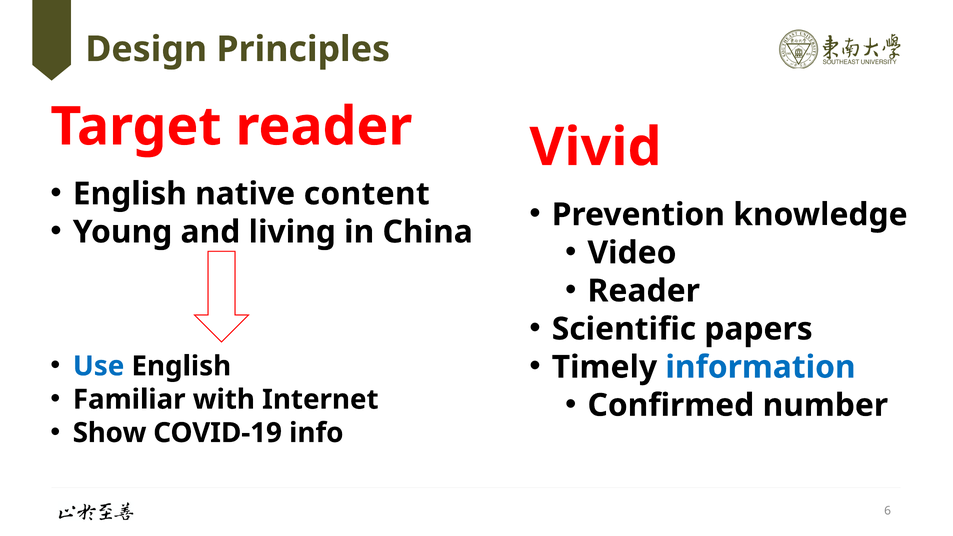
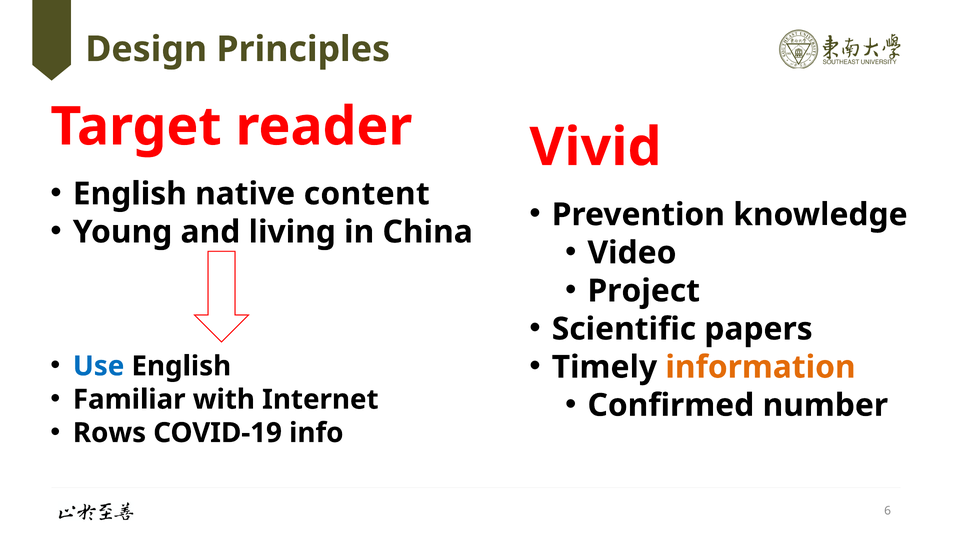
Reader at (644, 291): Reader -> Project
information colour: blue -> orange
Show: Show -> Rows
